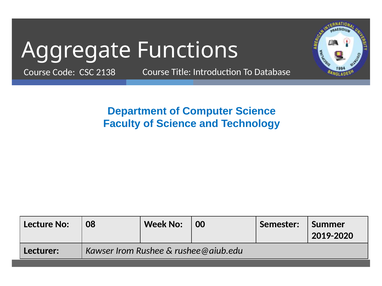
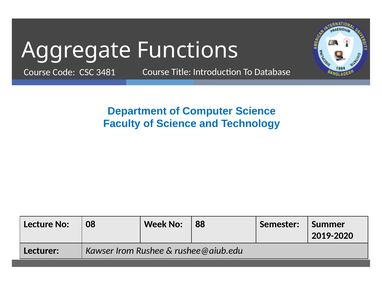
2138: 2138 -> 3481
00: 00 -> 88
